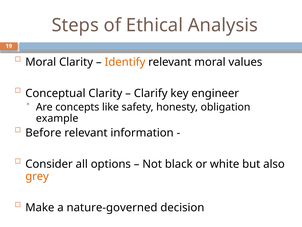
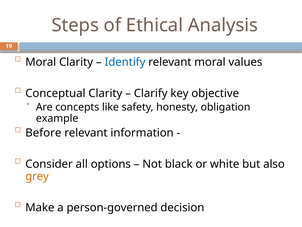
Identify colour: orange -> blue
engineer: engineer -> objective
nature-governed: nature-governed -> person-governed
